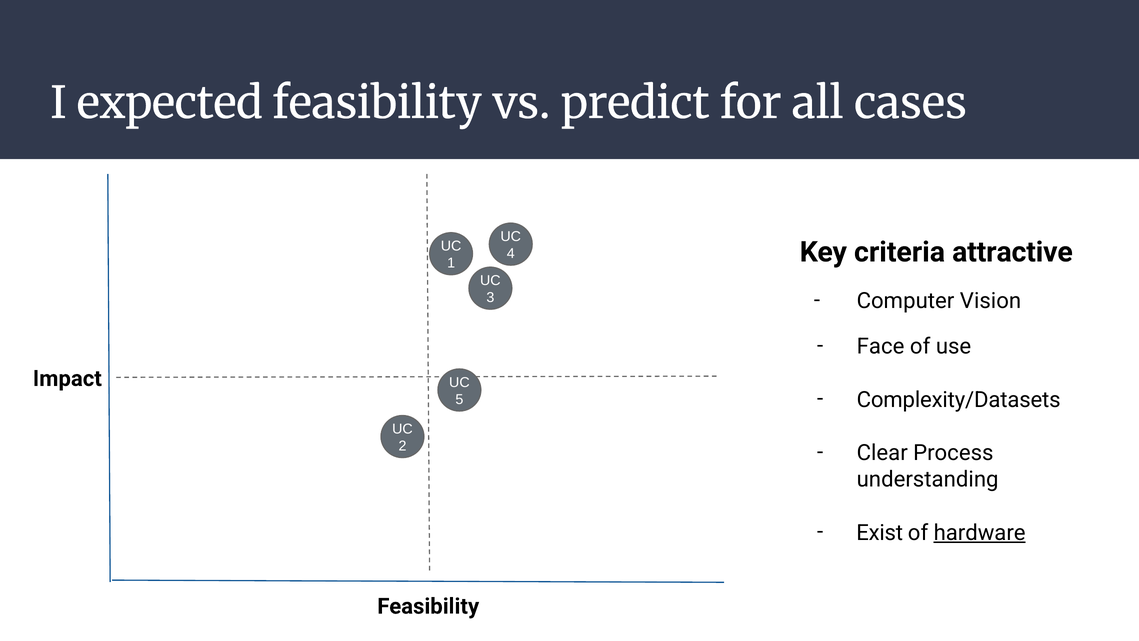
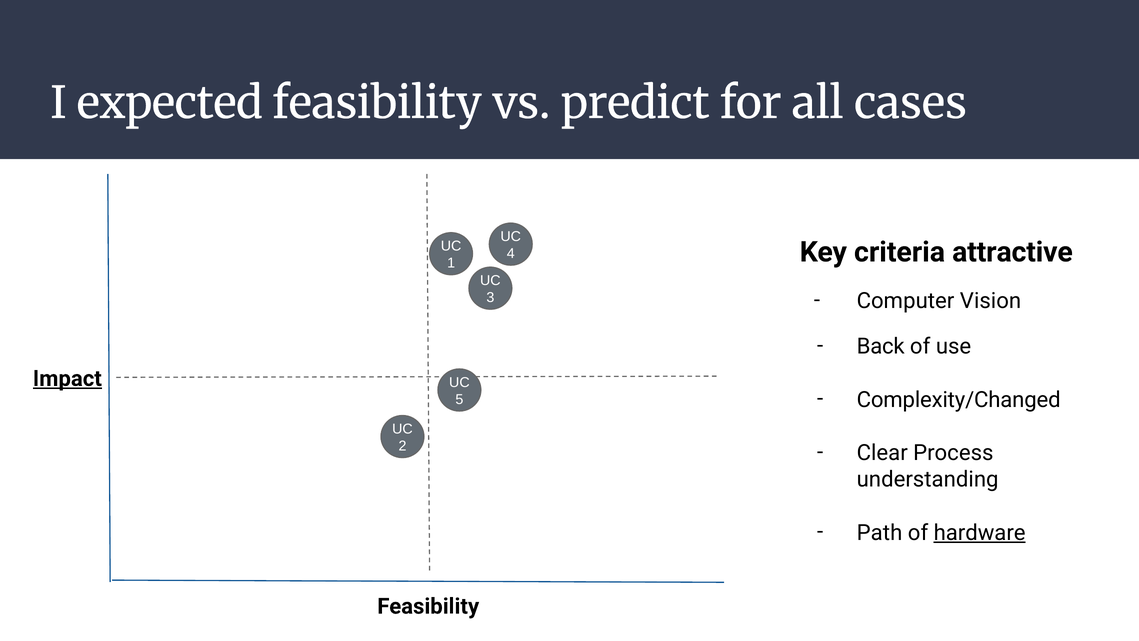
Face: Face -> Back
Impact underline: none -> present
Complexity/Datasets: Complexity/Datasets -> Complexity/Changed
Exist: Exist -> Path
